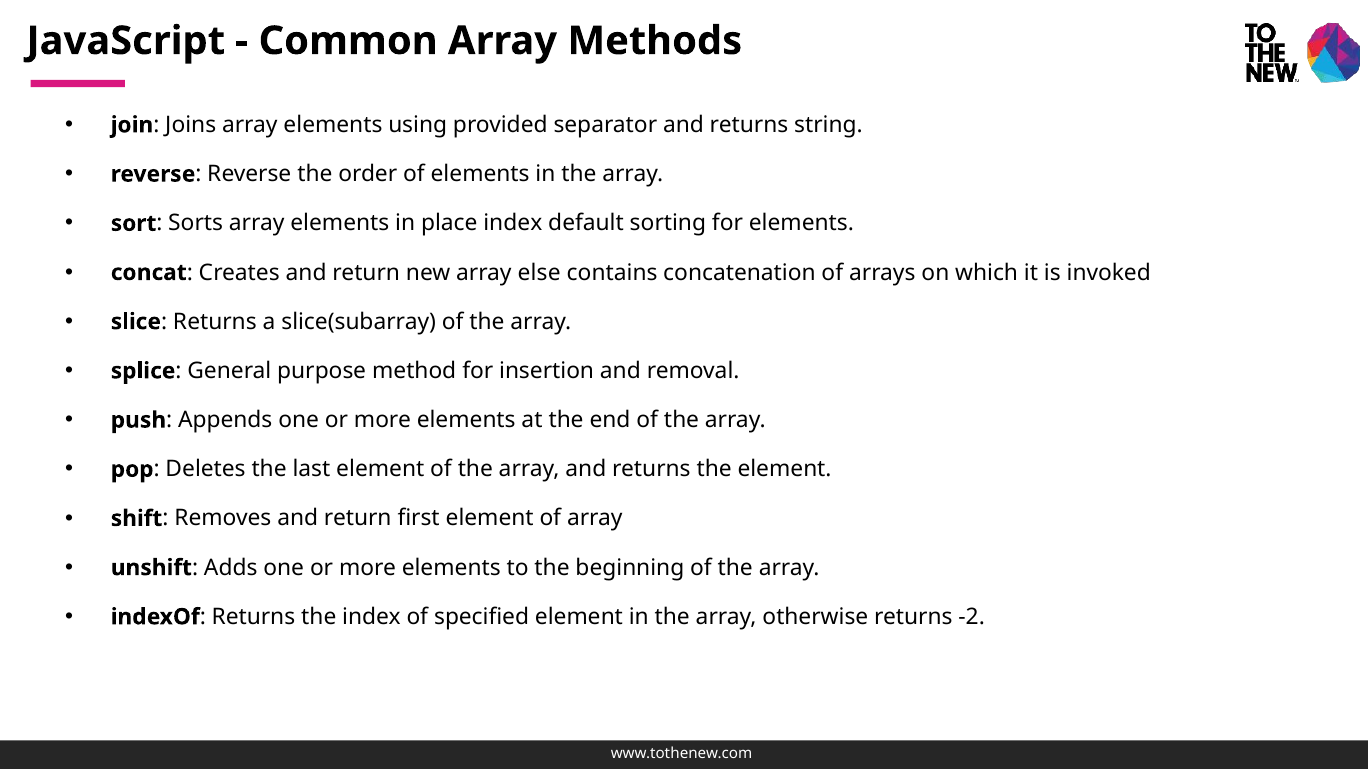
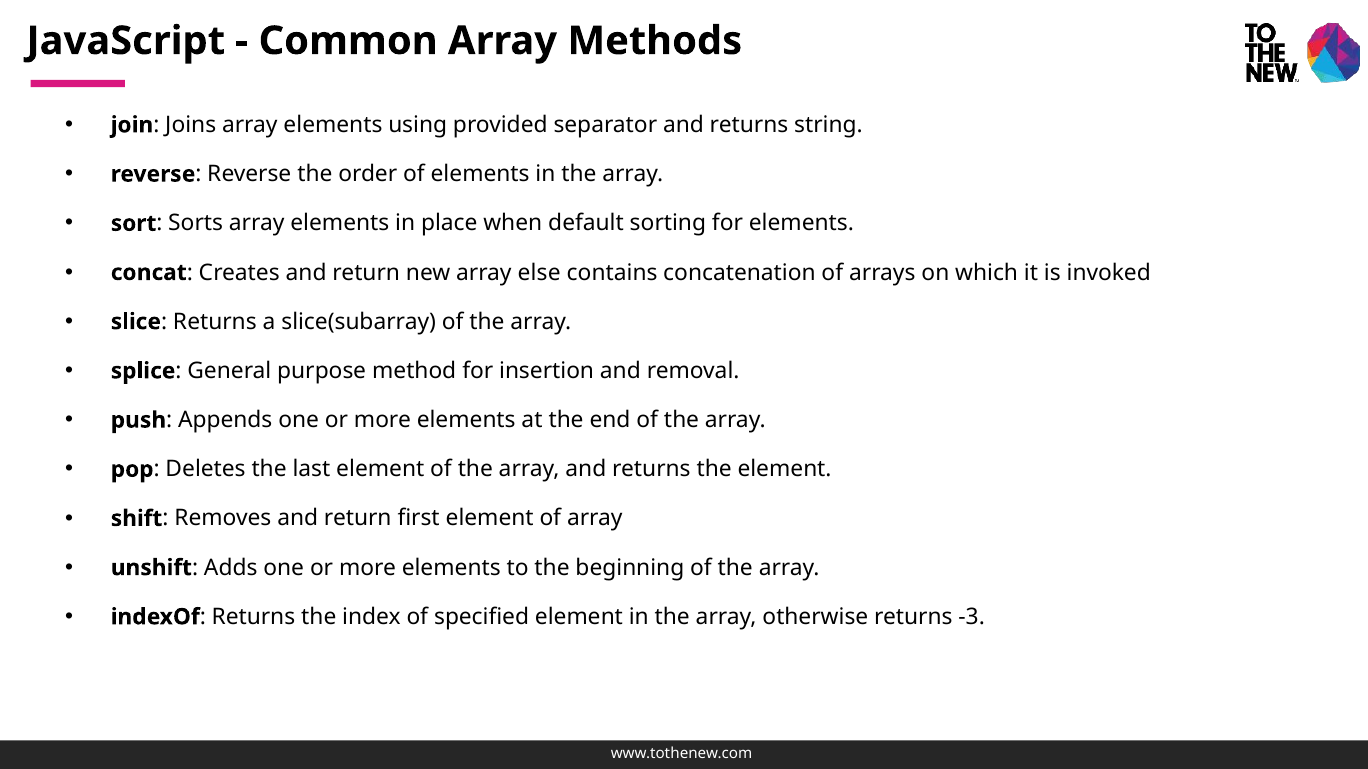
place index: index -> when
-2: -2 -> -3
